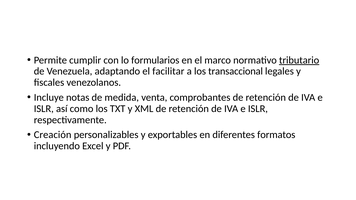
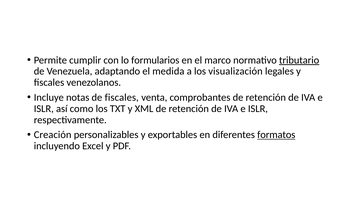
facilitar: facilitar -> medida
transaccional: transaccional -> visualización
de medida: medida -> fiscales
formatos underline: none -> present
